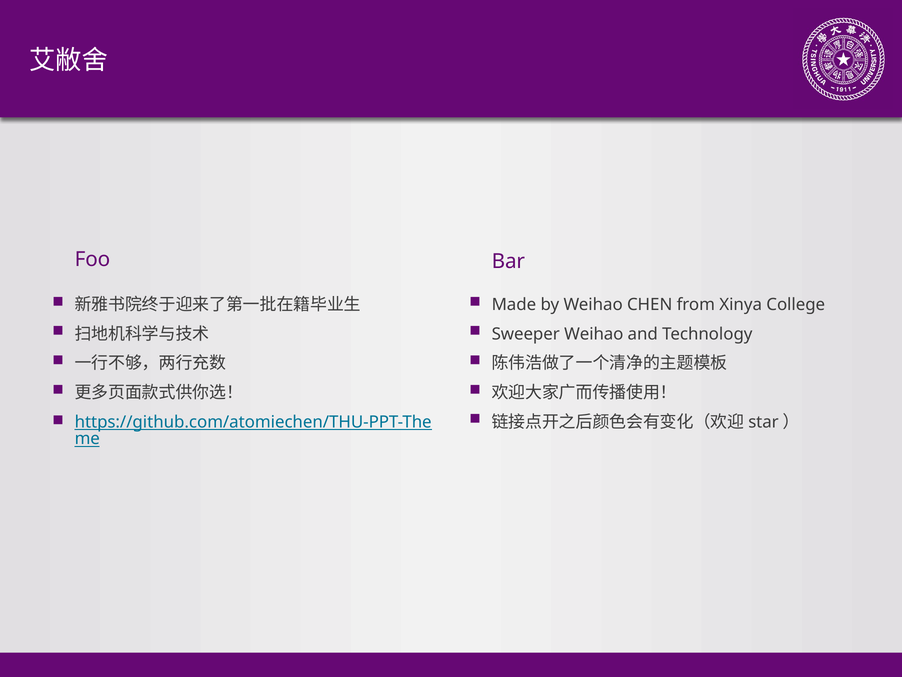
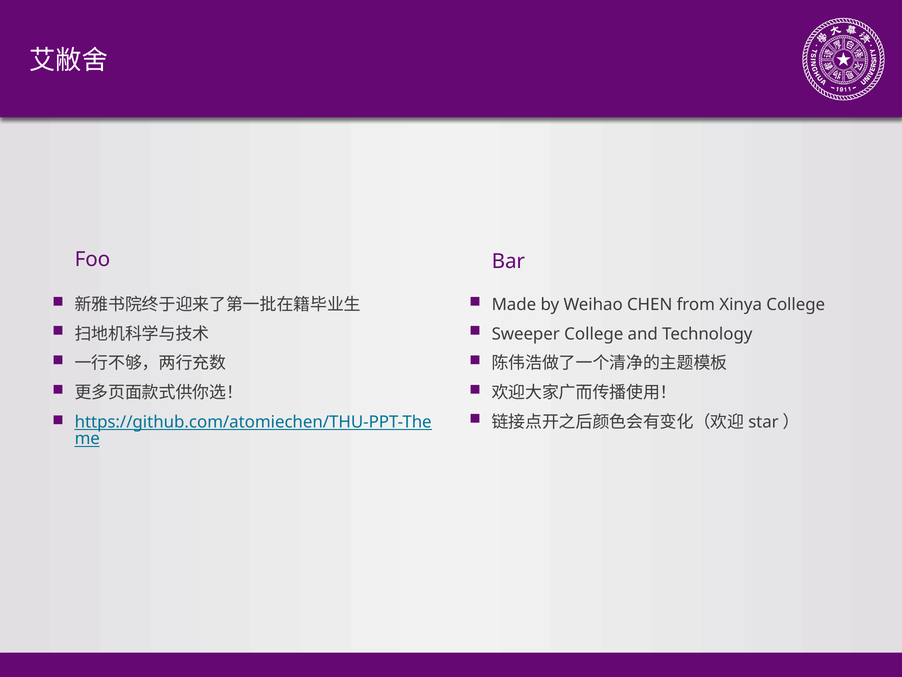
Sweeper Weihao: Weihao -> College
